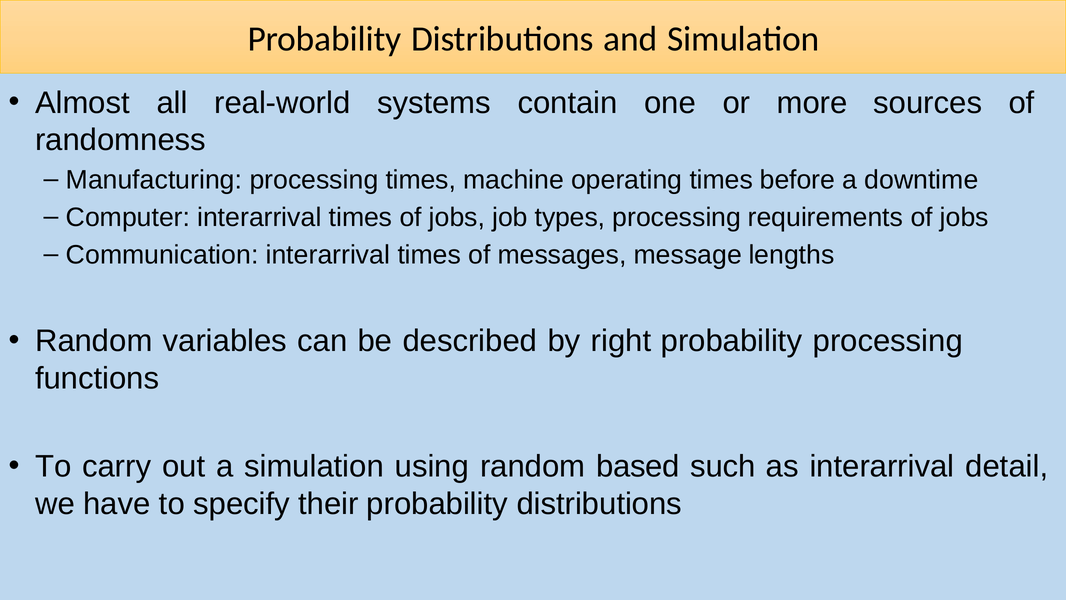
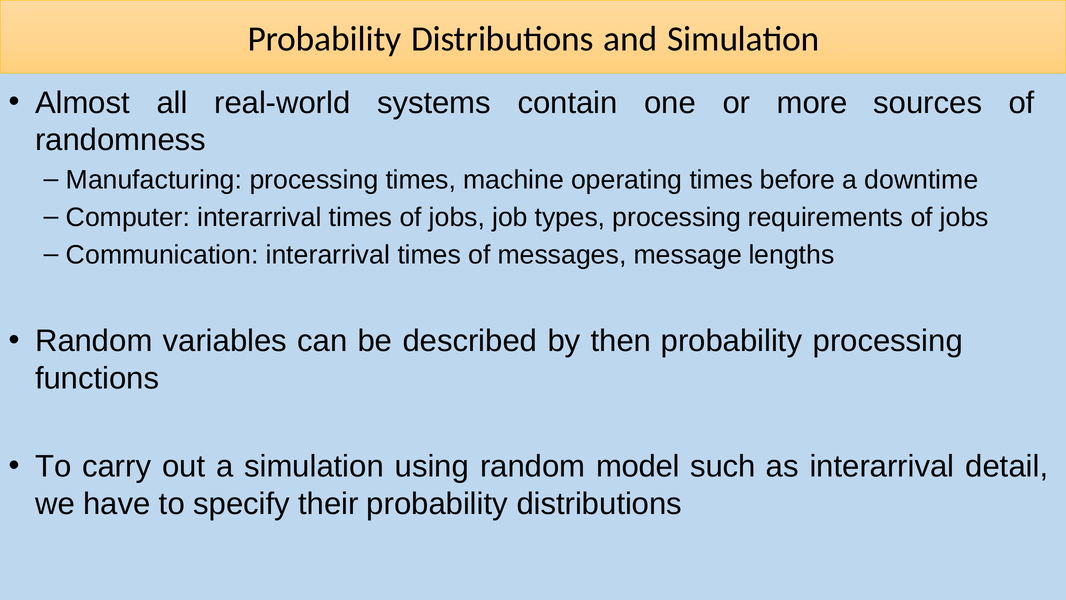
right: right -> then
based: based -> model
